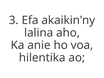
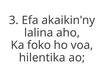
anie: anie -> foko
